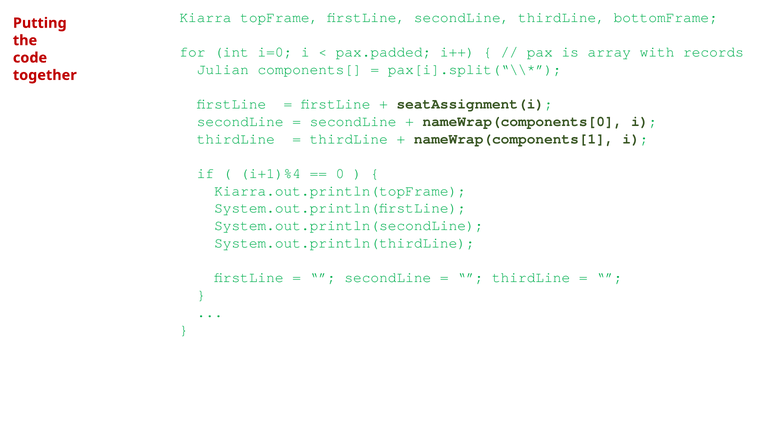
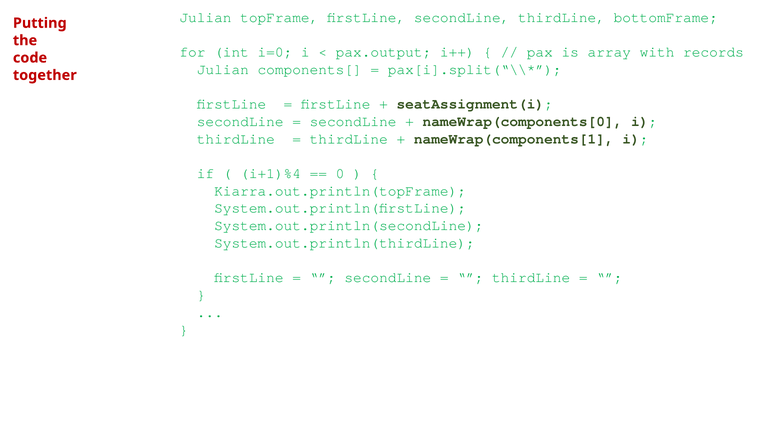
Kiarra at (205, 17): Kiarra -> Julian
pax.padded: pax.padded -> pax.output
